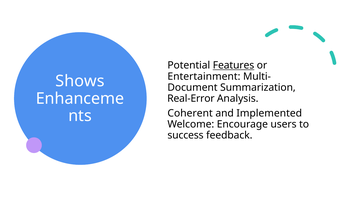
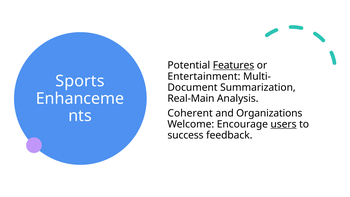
Shows: Shows -> Sports
Real-Error: Real-Error -> Real-Main
Implemented: Implemented -> Organizations
users underline: none -> present
